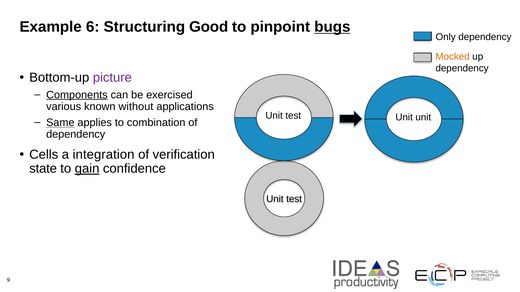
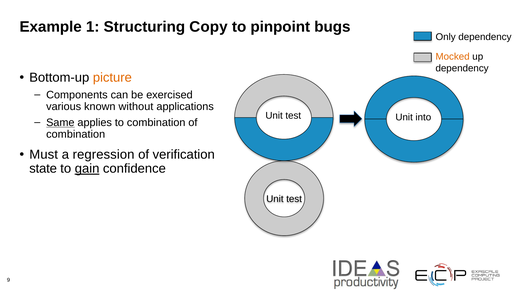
6: 6 -> 1
Good: Good -> Copy
bugs underline: present -> none
picture colour: purple -> orange
Components underline: present -> none
Unit unit: unit -> into
dependency at (76, 134): dependency -> combination
Cells: Cells -> Must
integration: integration -> regression
